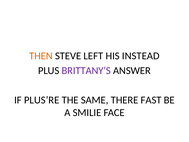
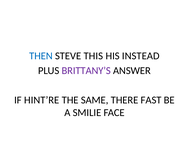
THEN colour: orange -> blue
LEFT: LEFT -> THIS
PLUS’RE: PLUS’RE -> HINT’RE
